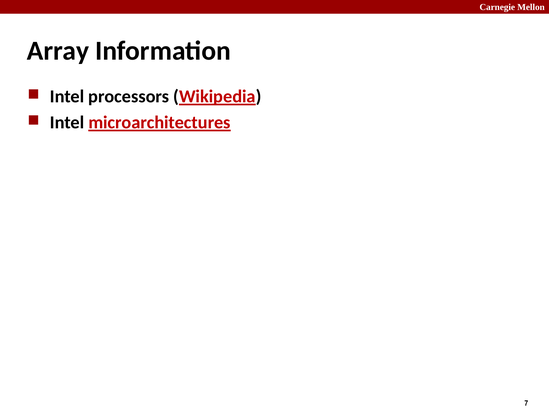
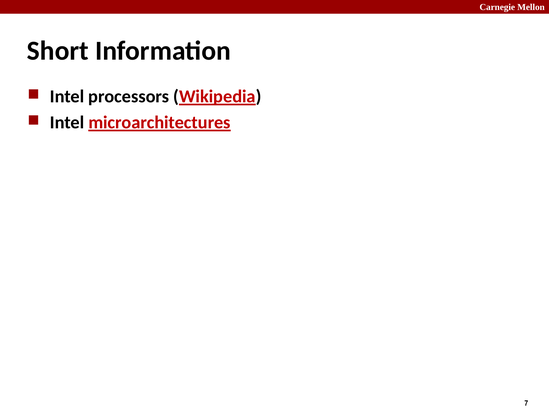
Array: Array -> Short
